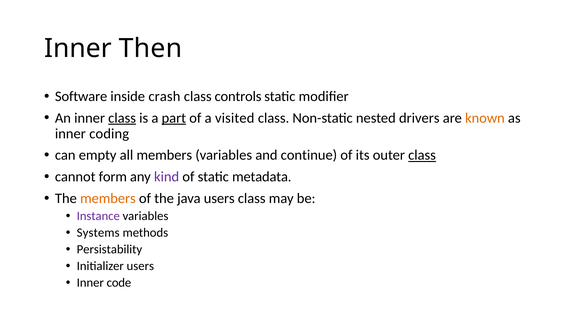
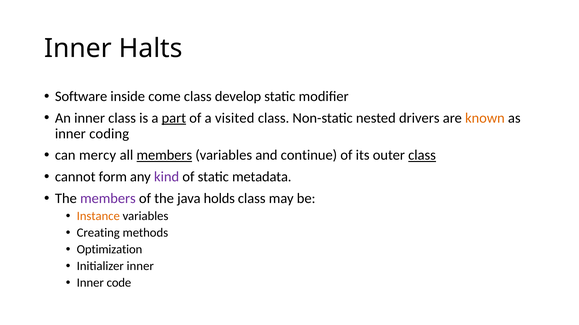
Then: Then -> Halts
crash: crash -> come
controls: controls -> develop
class at (122, 118) underline: present -> none
empty: empty -> mercy
members at (164, 156) underline: none -> present
members at (108, 199) colour: orange -> purple
java users: users -> holds
Instance colour: purple -> orange
Systems: Systems -> Creating
Persistability: Persistability -> Optimization
Initializer users: users -> inner
